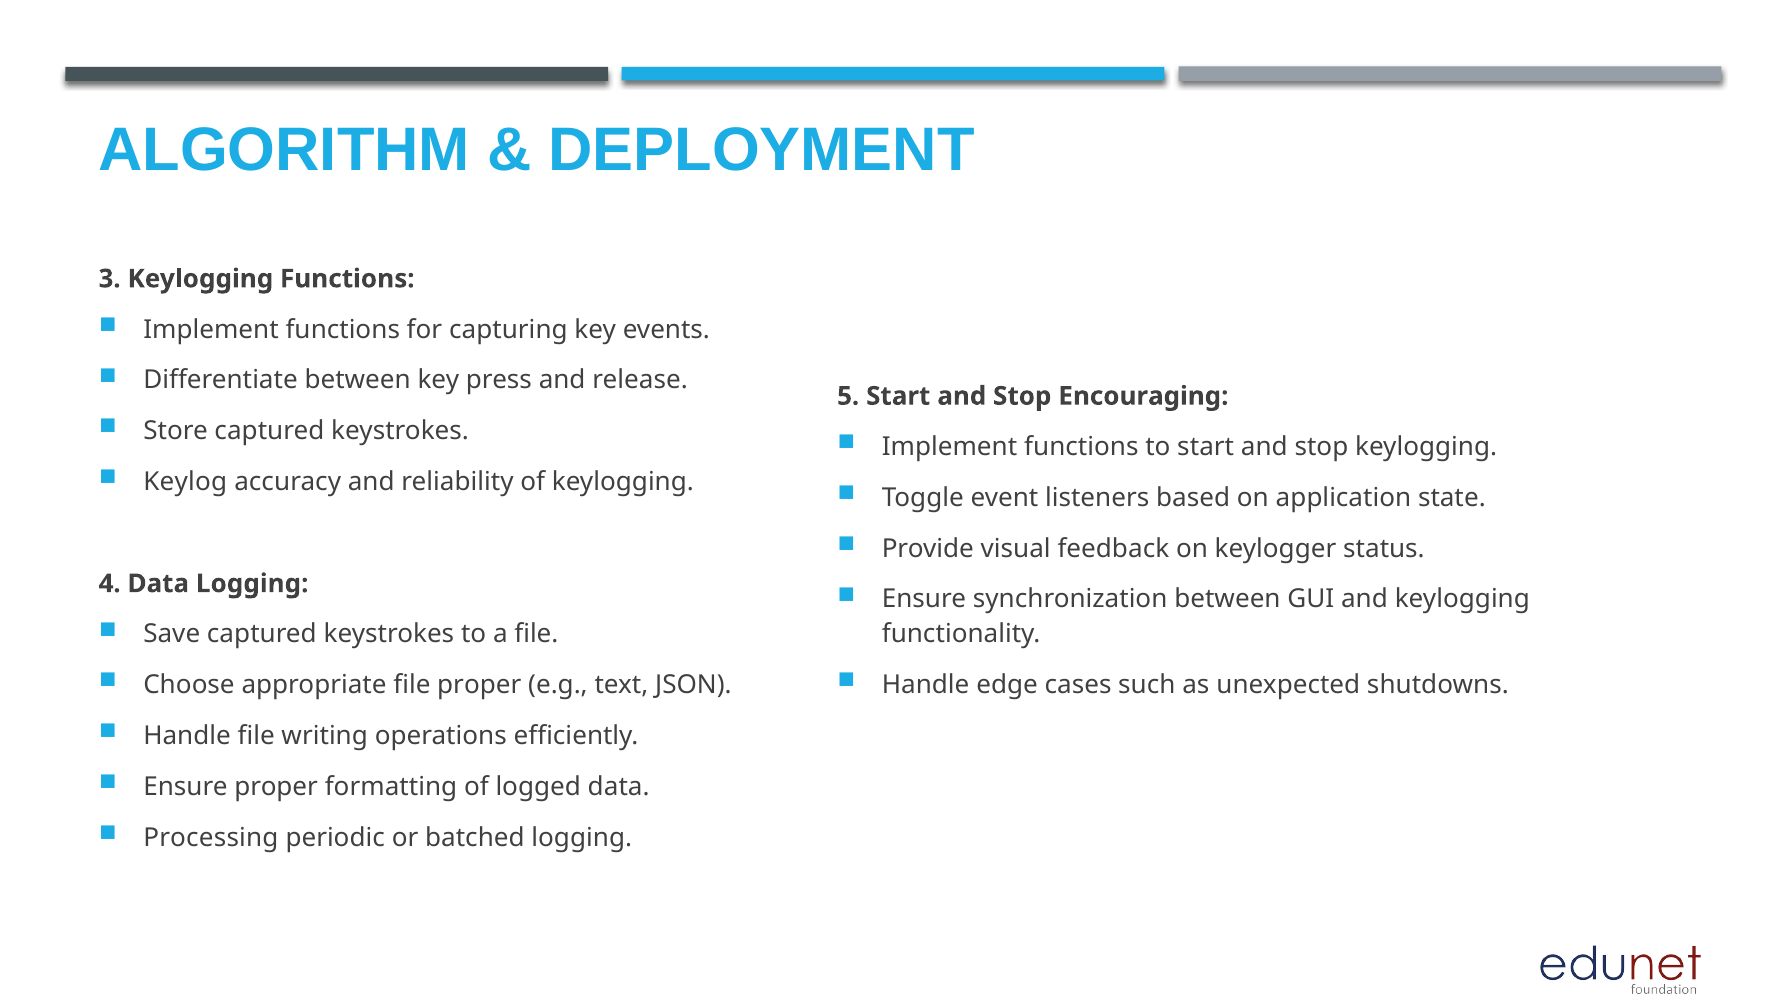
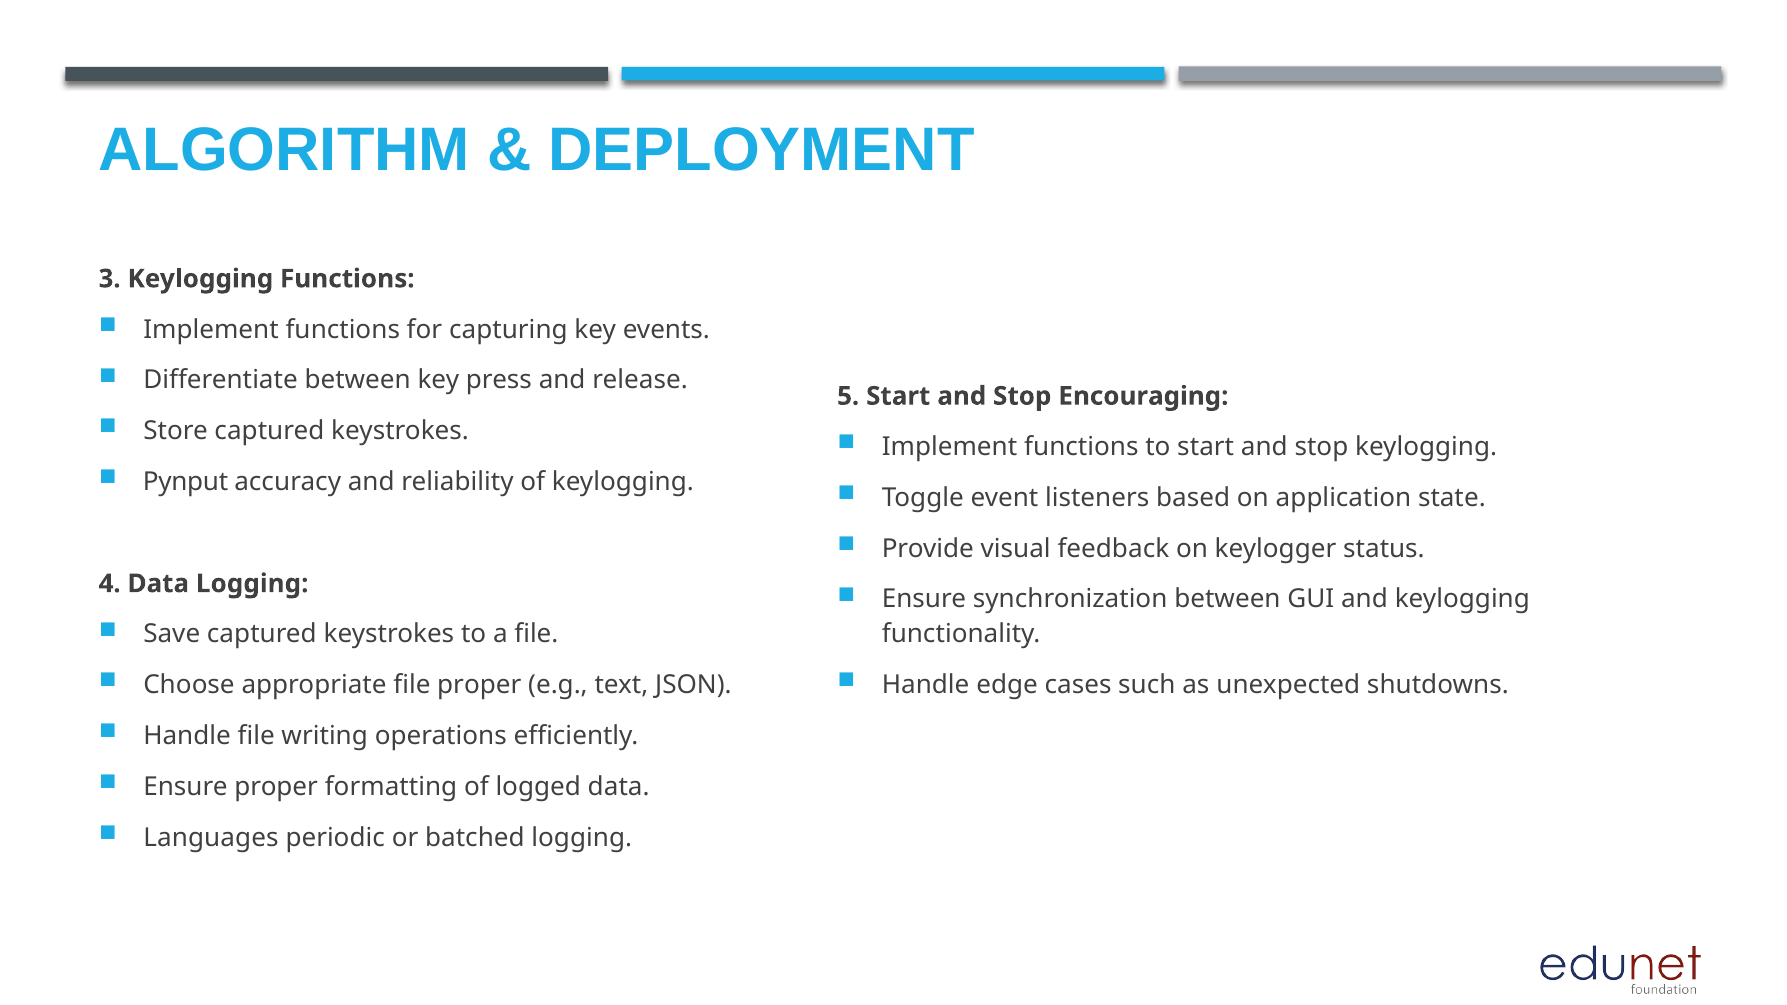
Keylog: Keylog -> Pynput
Processing: Processing -> Languages
